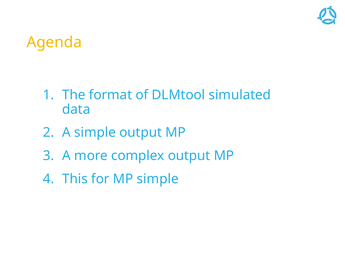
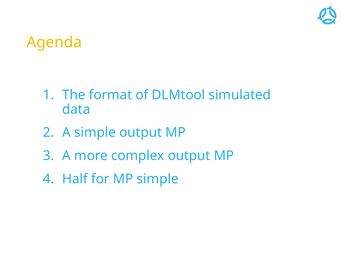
This: This -> Half
